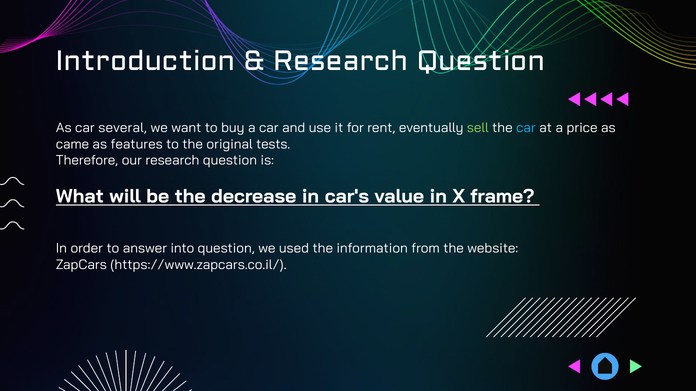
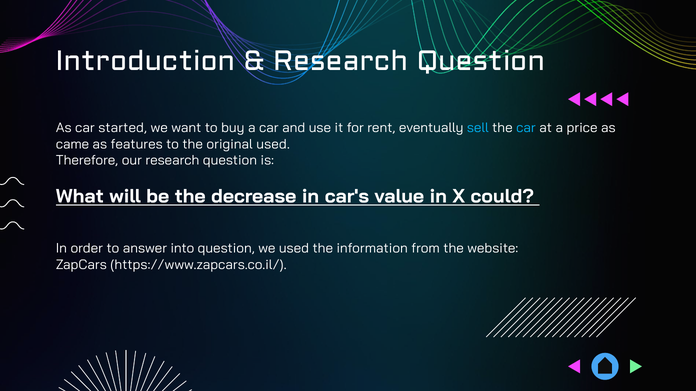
several: several -> started
sell colour: light green -> light blue
original tests: tests -> used
frame: frame -> could
